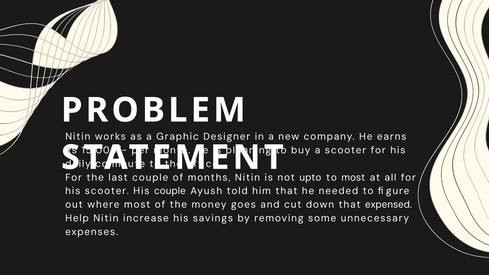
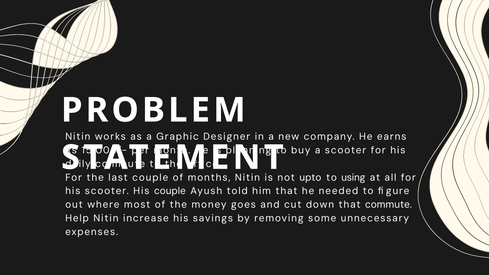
to most: most -> using
that expensed: expensed -> commute
